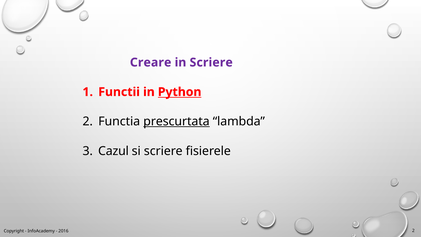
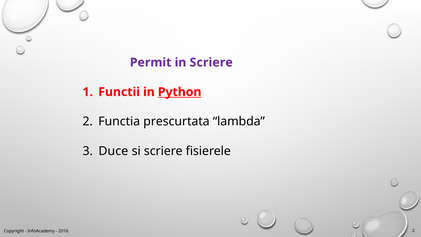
Creare: Creare -> Permit
prescurtata underline: present -> none
Cazul: Cazul -> Duce
